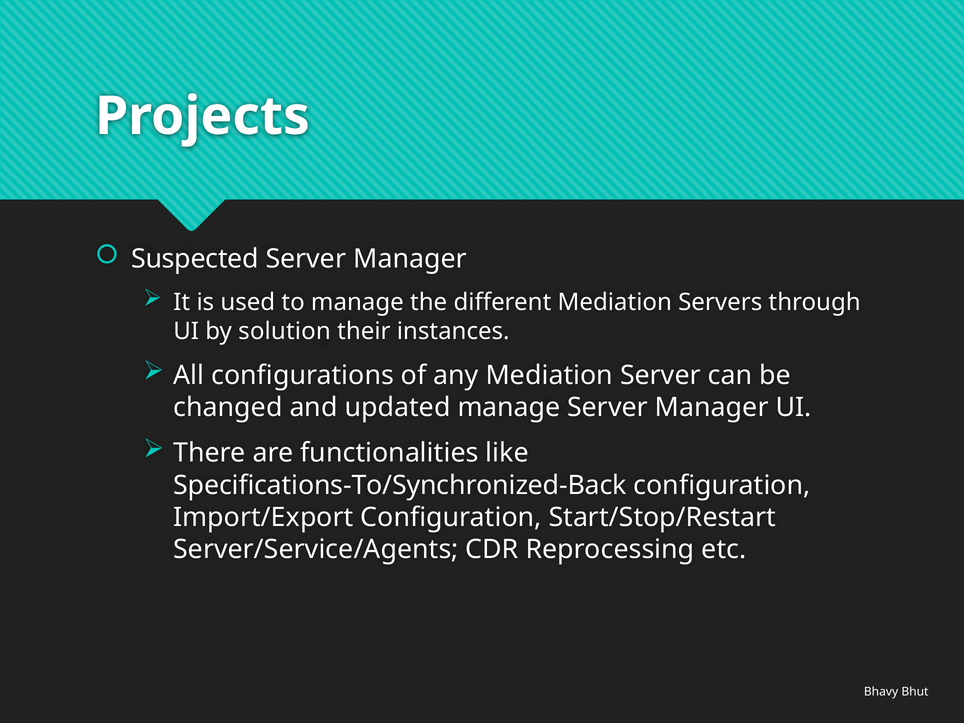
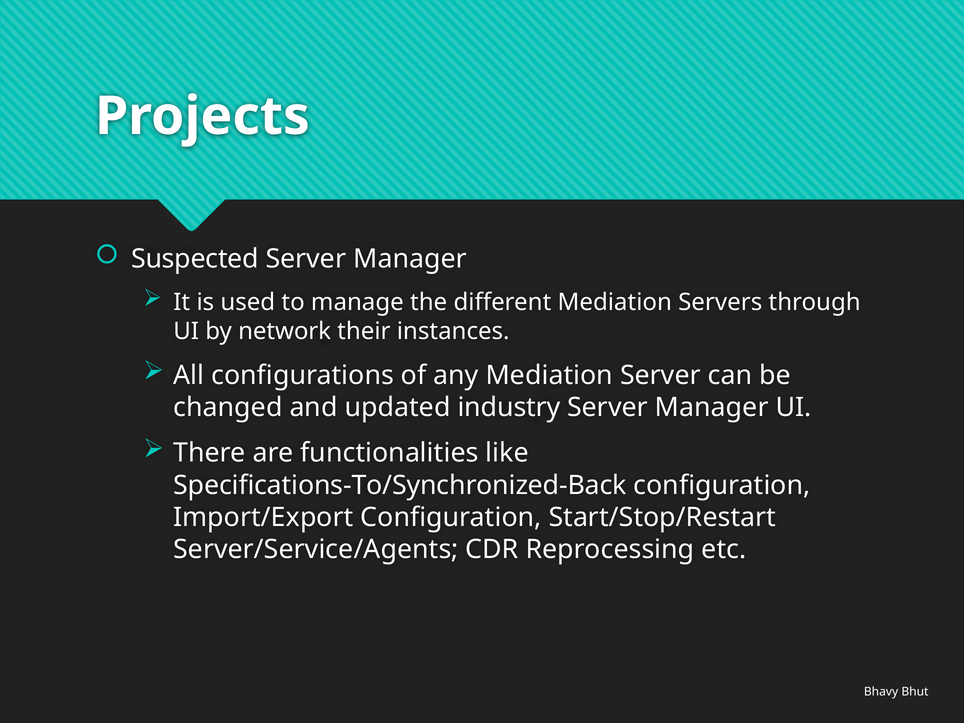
solution: solution -> network
updated manage: manage -> industry
